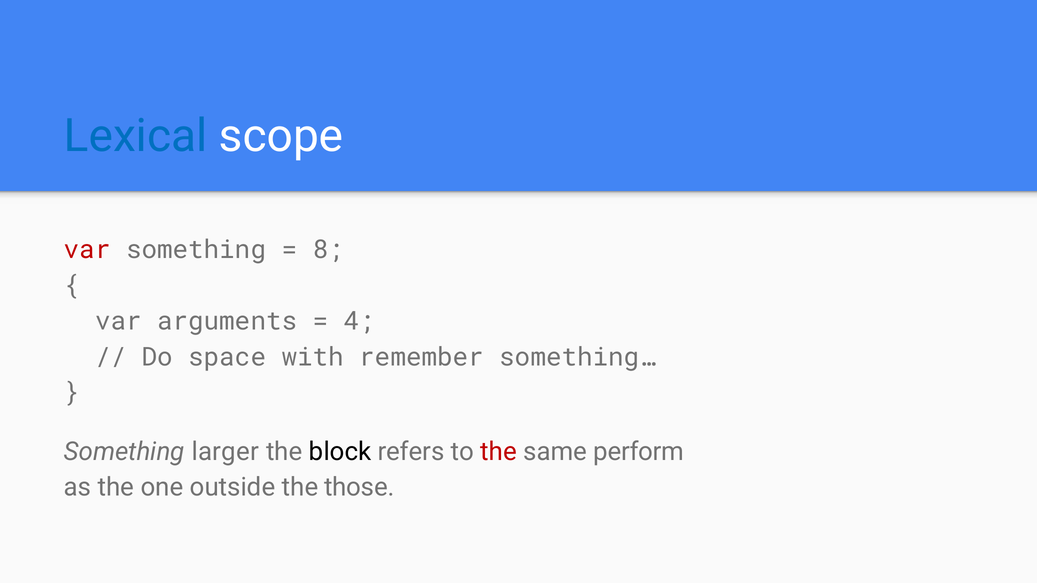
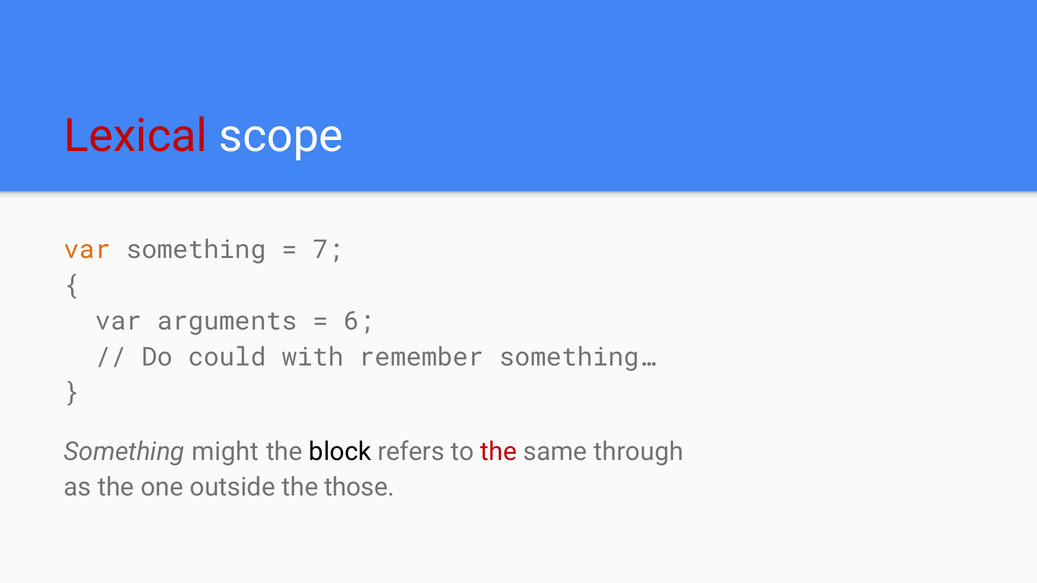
Lexical colour: blue -> red
var at (87, 250) colour: red -> orange
8: 8 -> 7
4: 4 -> 6
space: space -> could
larger: larger -> might
perform: perform -> through
